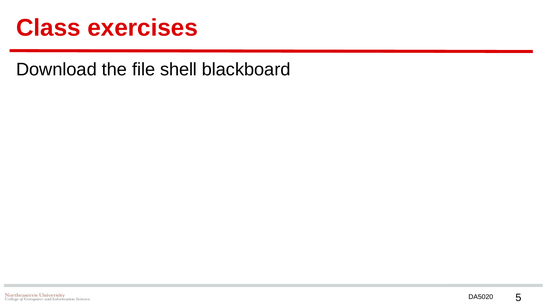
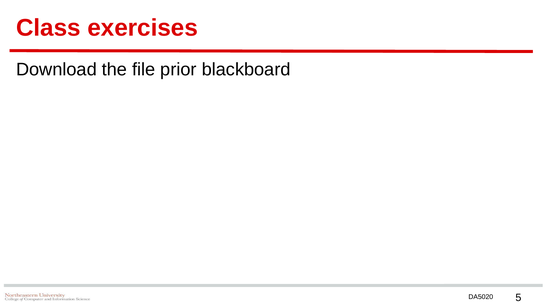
shell: shell -> prior
